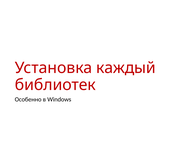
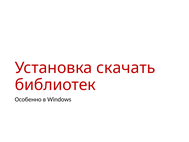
каждый: каждый -> скачать
